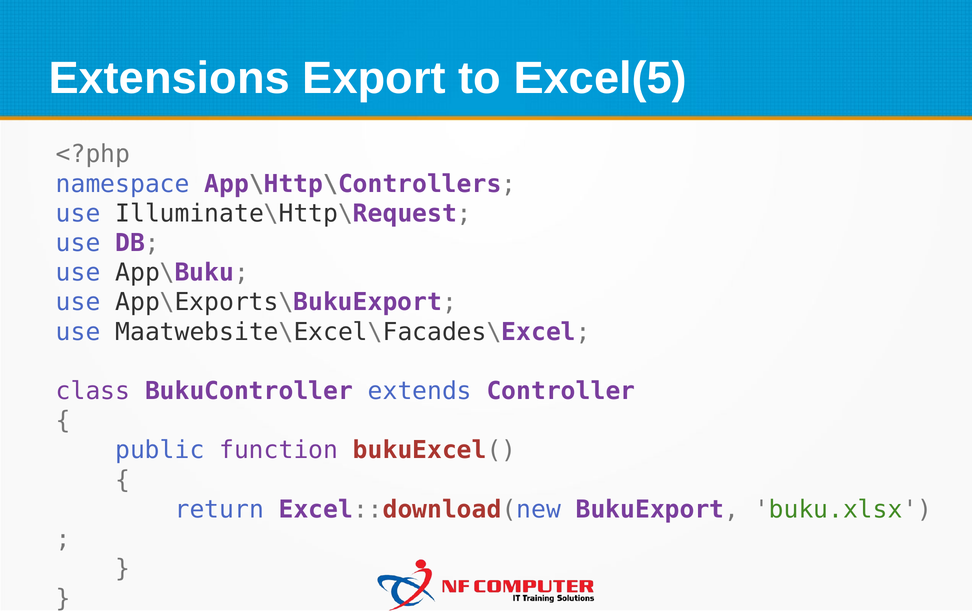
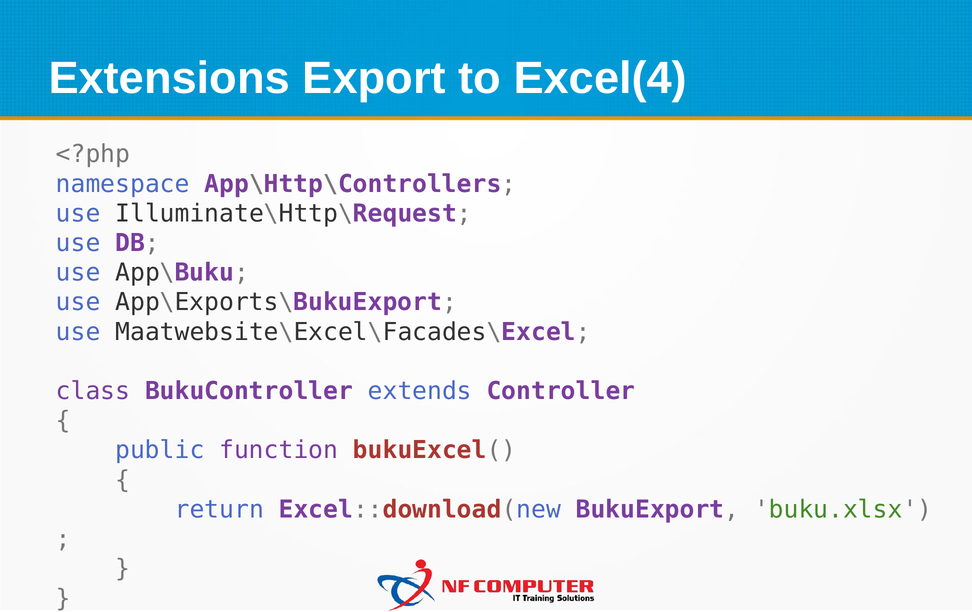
Excel(5: Excel(5 -> Excel(4
